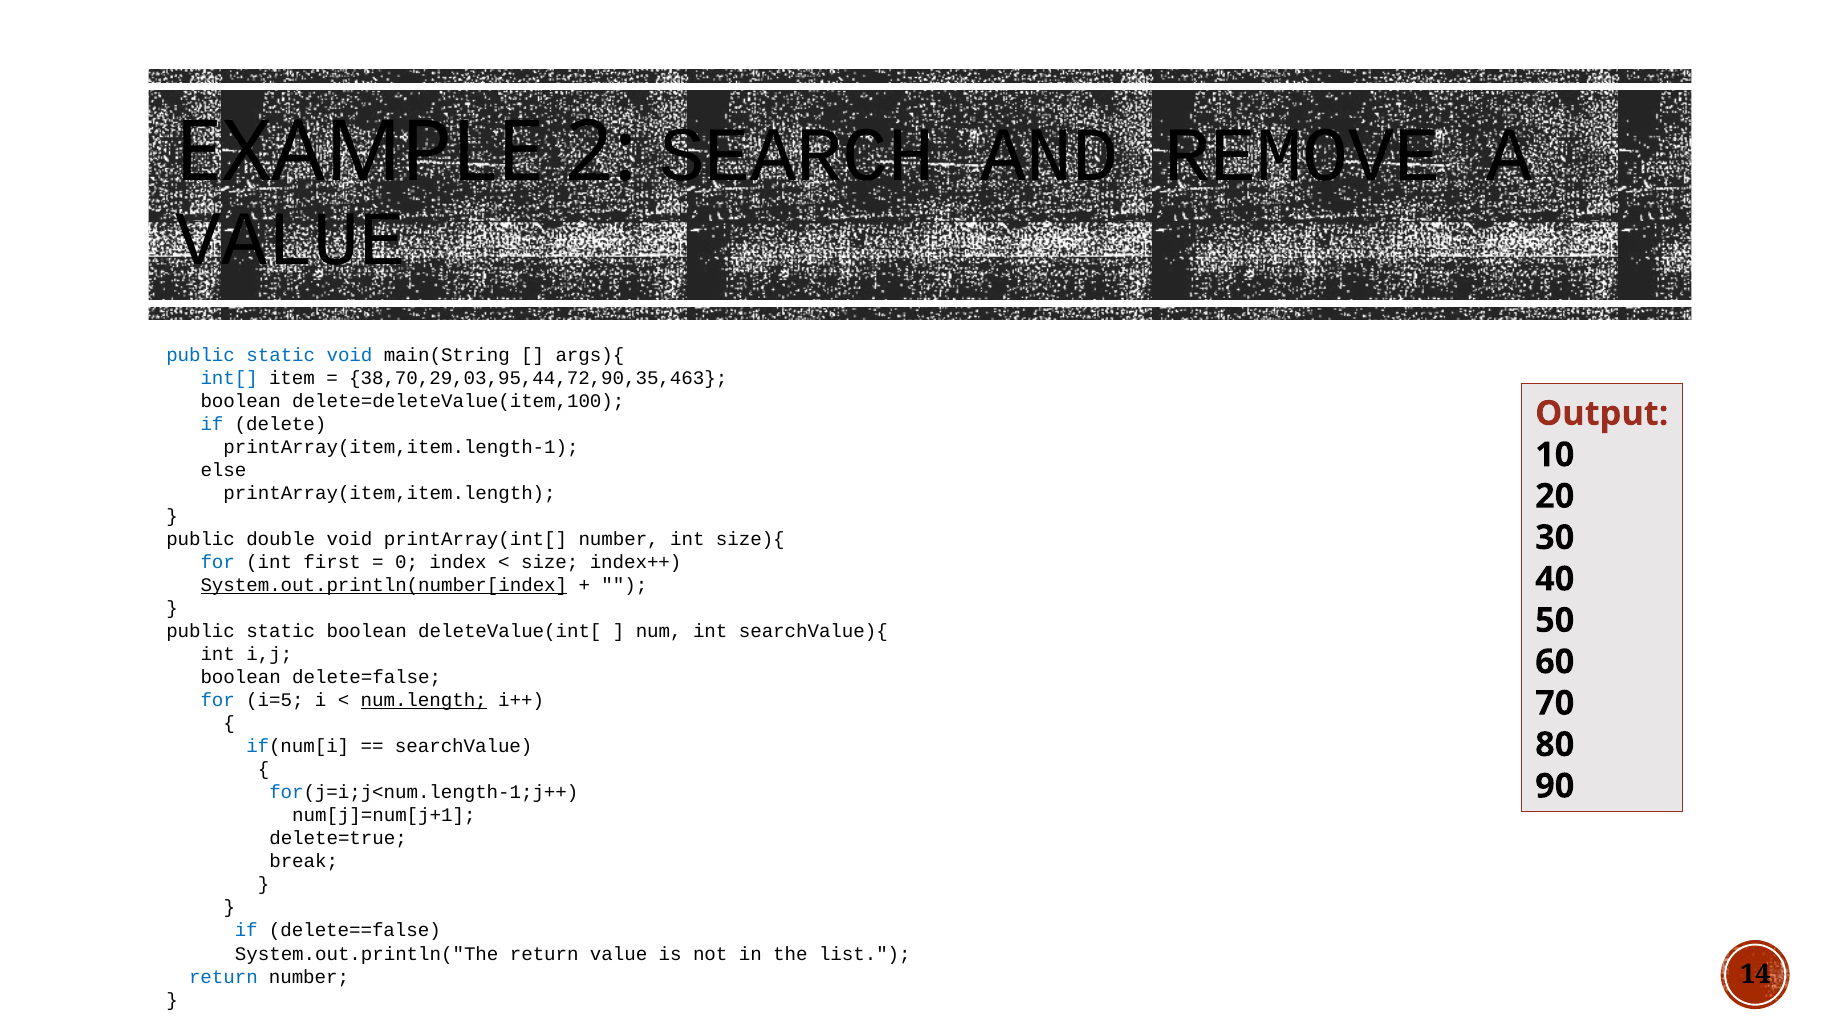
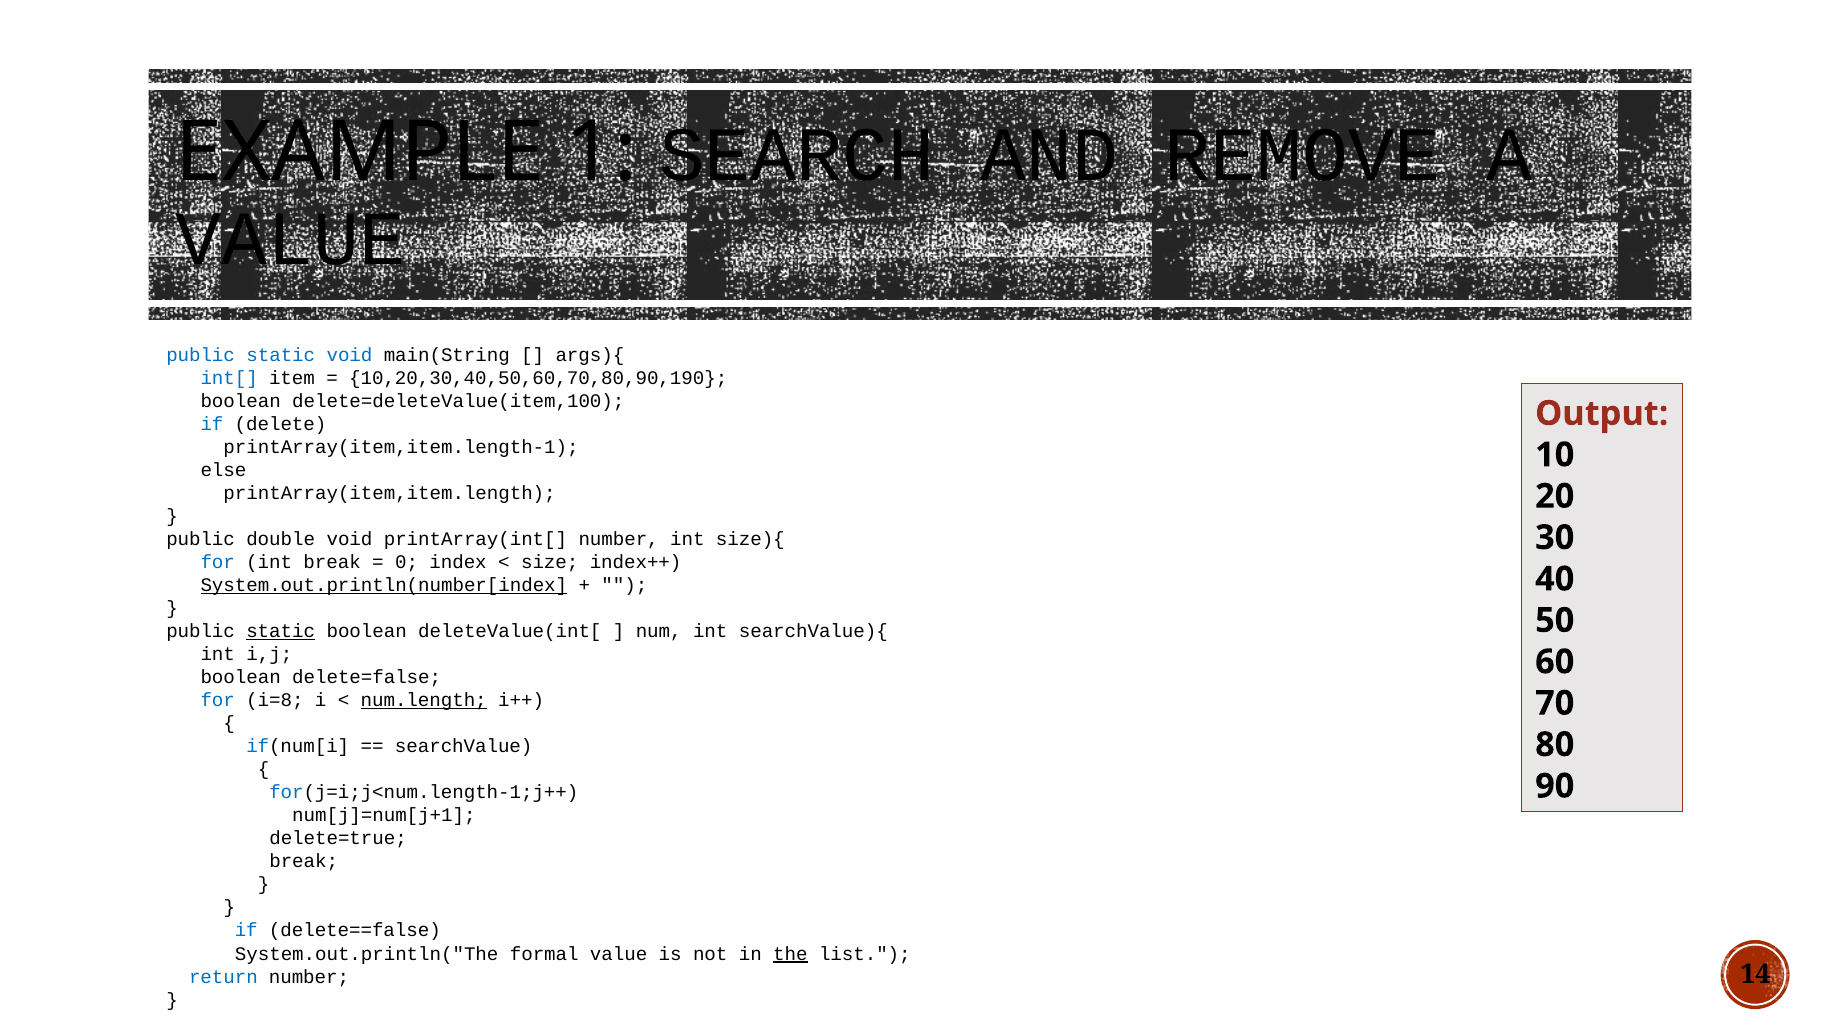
2: 2 -> 1
38,70,29,03,95,44,72,90,35,463: 38,70,29,03,95,44,72,90,35,463 -> 10,20,30,40,50,60,70,80,90,190
int first: first -> break
static at (281, 631) underline: none -> present
i=5: i=5 -> i=8
System.out.println("The return: return -> formal
the underline: none -> present
